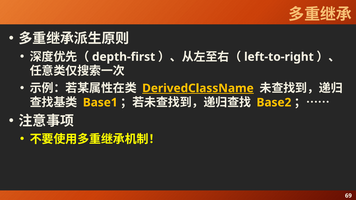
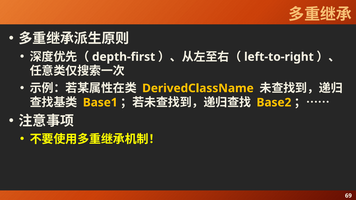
DerivedClassName underline: present -> none
